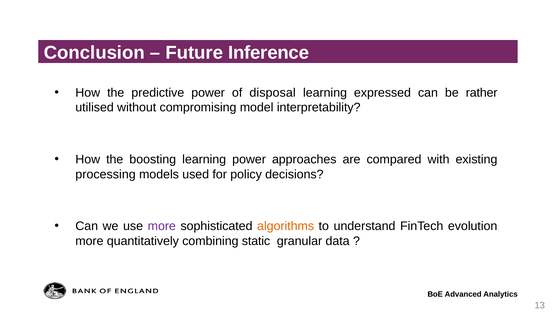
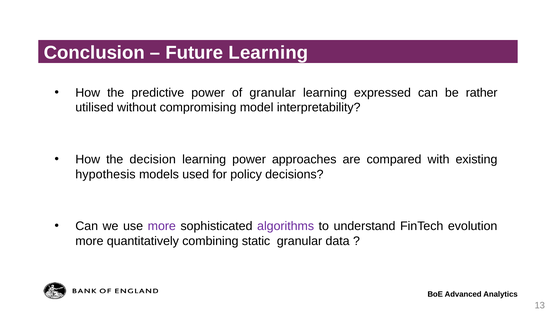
Future Inference: Inference -> Learning
of disposal: disposal -> granular
boosting: boosting -> decision
processing: processing -> hypothesis
algorithms colour: orange -> purple
